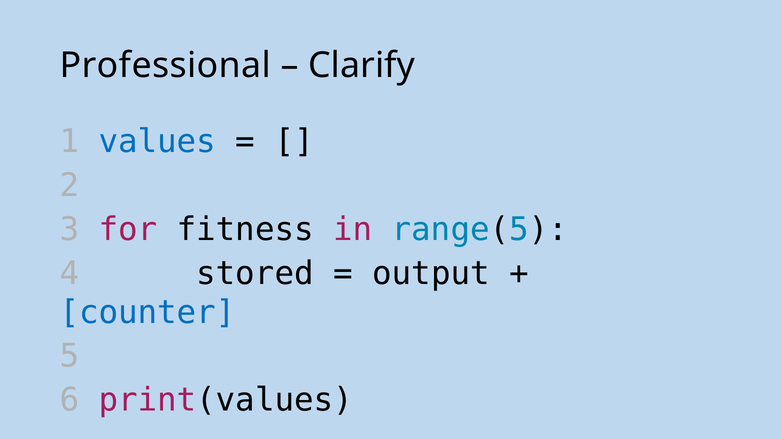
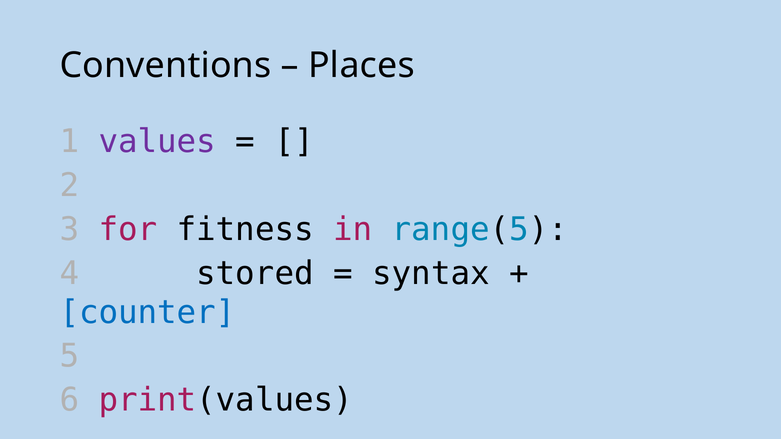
Professional: Professional -> Conventions
Clarify: Clarify -> Places
values colour: blue -> purple
output: output -> syntax
